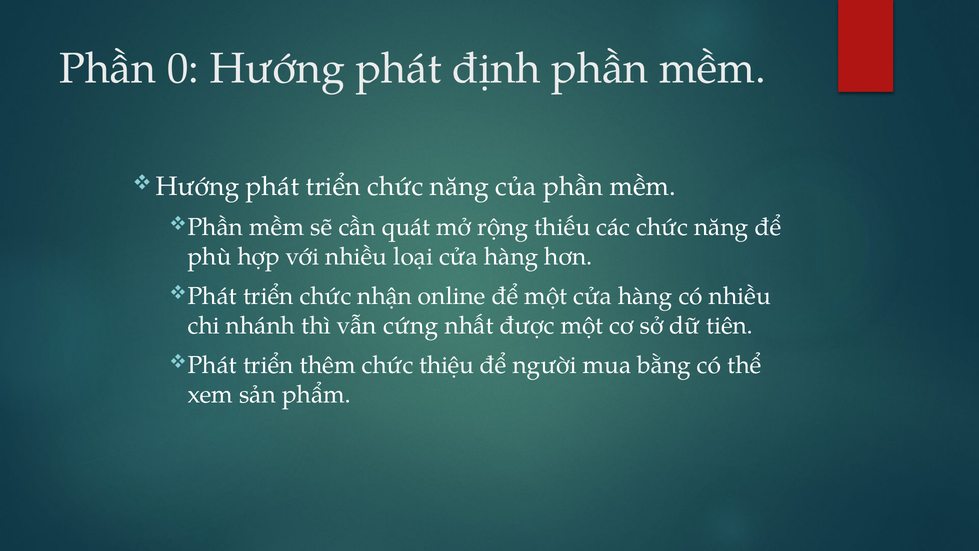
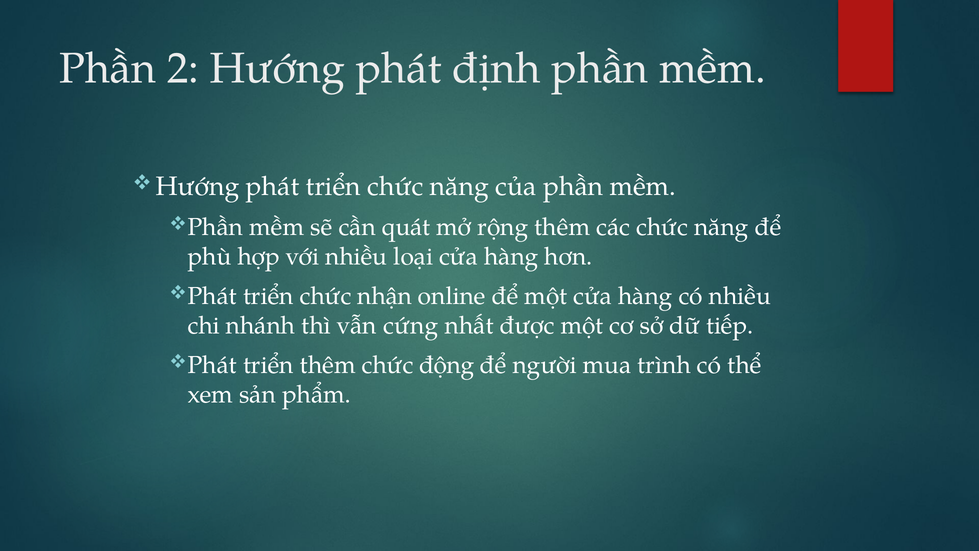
0: 0 -> 2
rộng thiếu: thiếu -> thêm
tiên: tiên -> tiếp
thiệu: thiệu -> động
bằng: bằng -> trình
